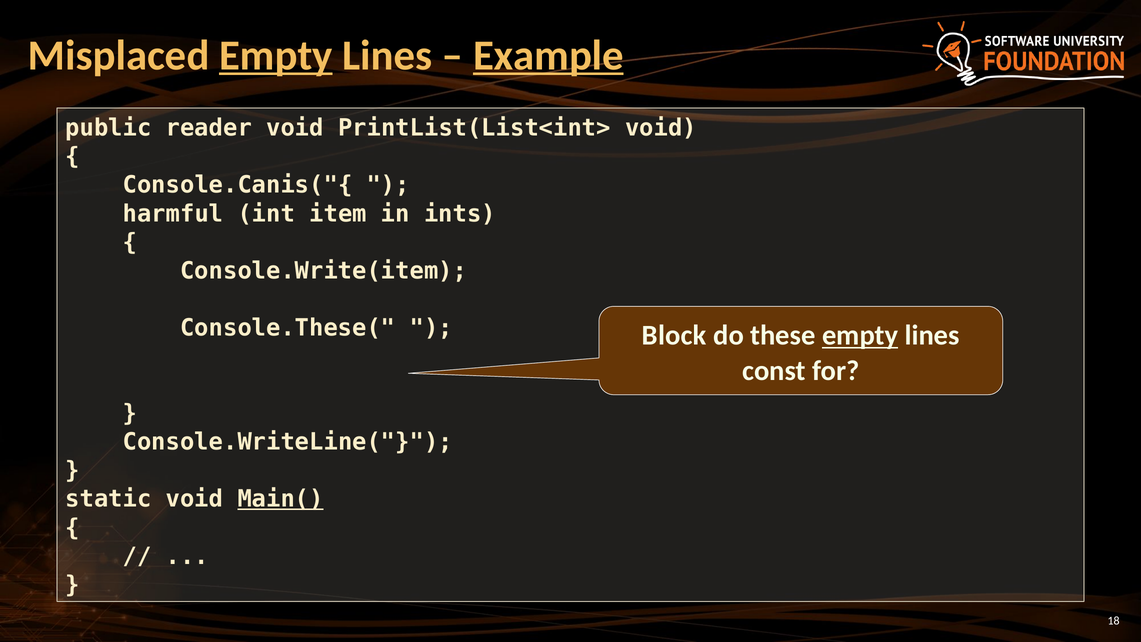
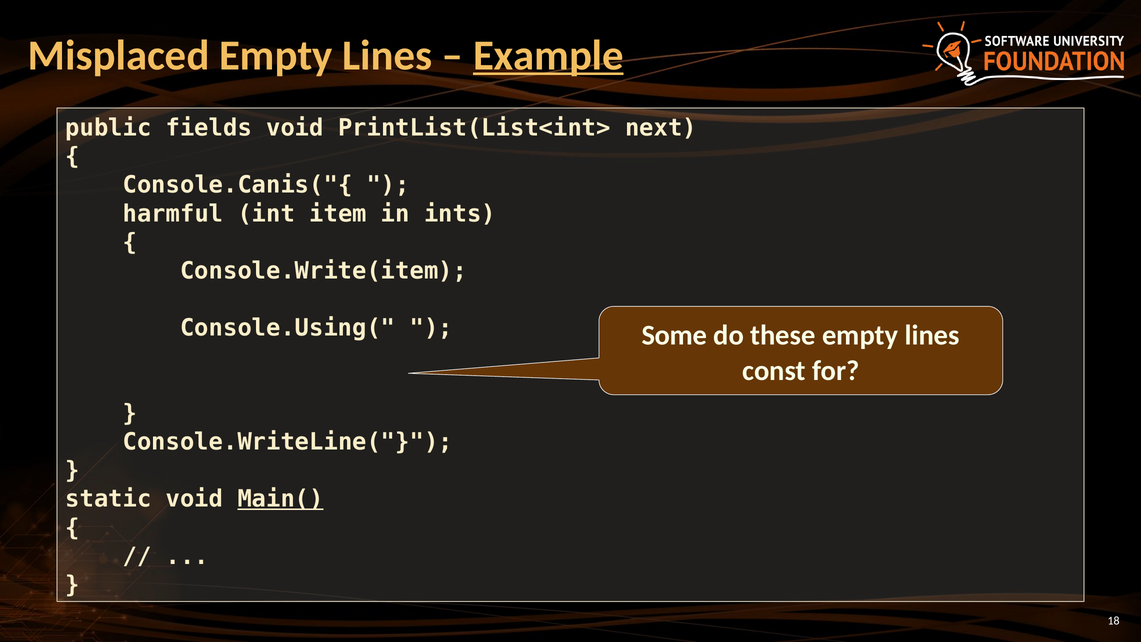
Empty at (276, 55) underline: present -> none
reader: reader -> fields
PrintList(List<int> void: void -> next
Console.These(: Console.These( -> Console.Using(
Block: Block -> Some
empty at (860, 335) underline: present -> none
